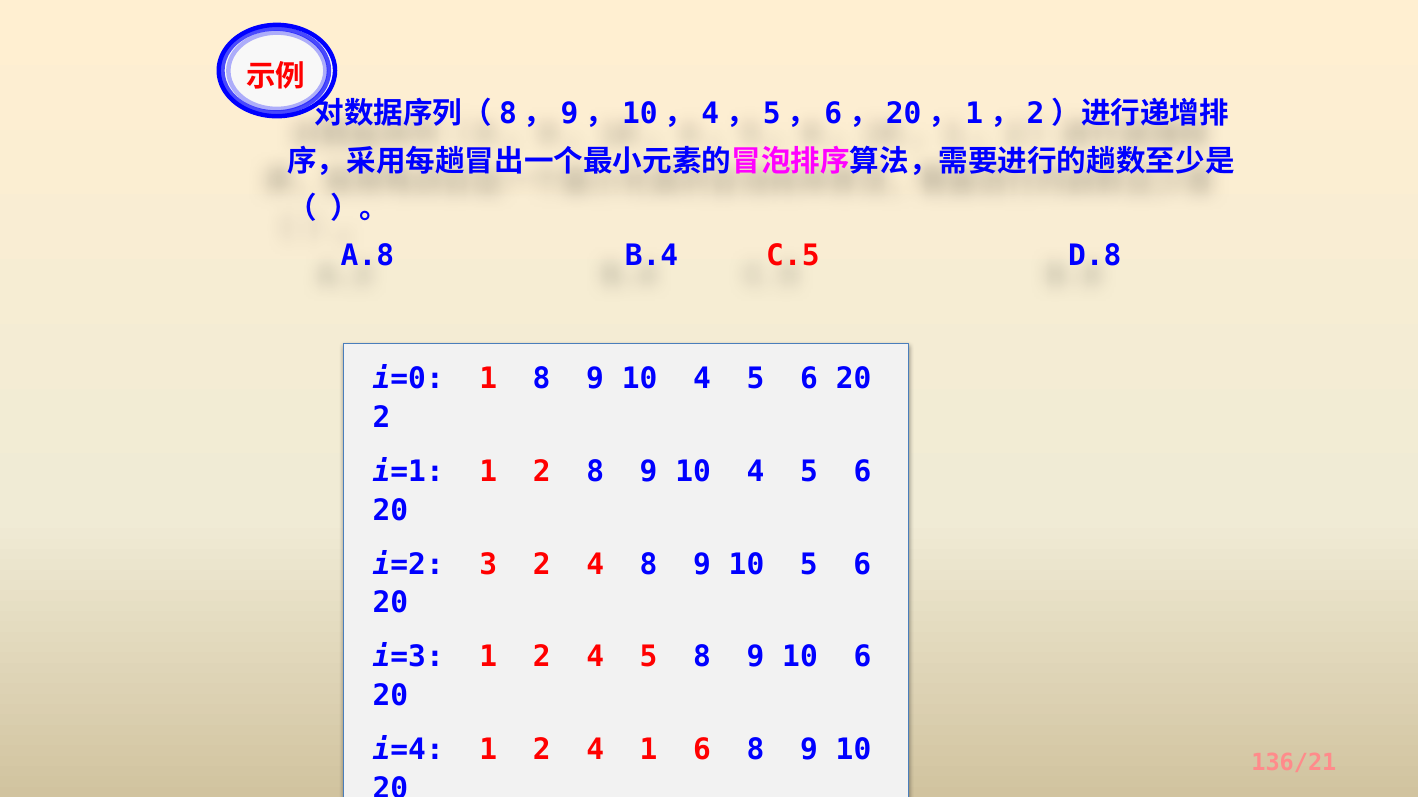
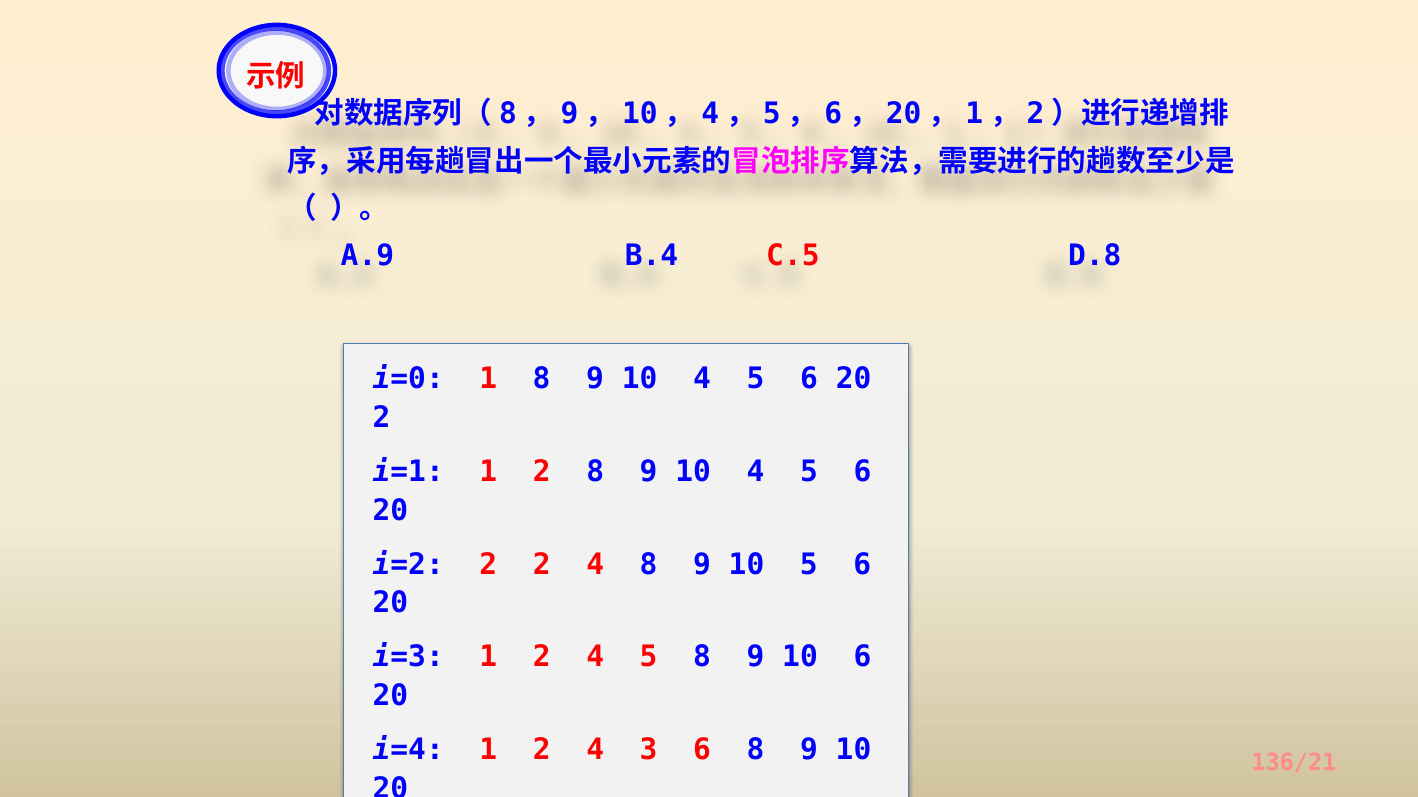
A.8: A.8 -> A.9
i=2 3: 3 -> 2
4 1: 1 -> 3
